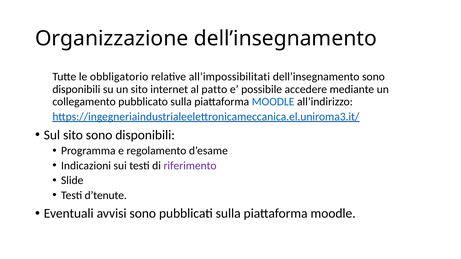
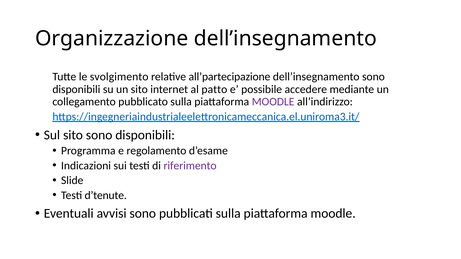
obbligatorio: obbligatorio -> svolgimento
all’impossibilitati: all’impossibilitati -> all’partecipazione
MOODLE at (273, 102) colour: blue -> purple
